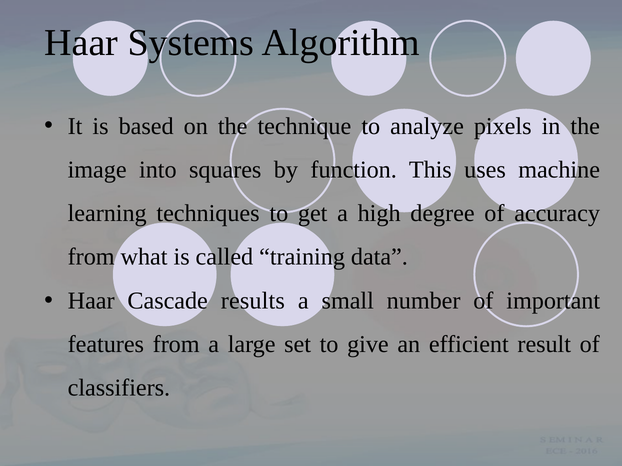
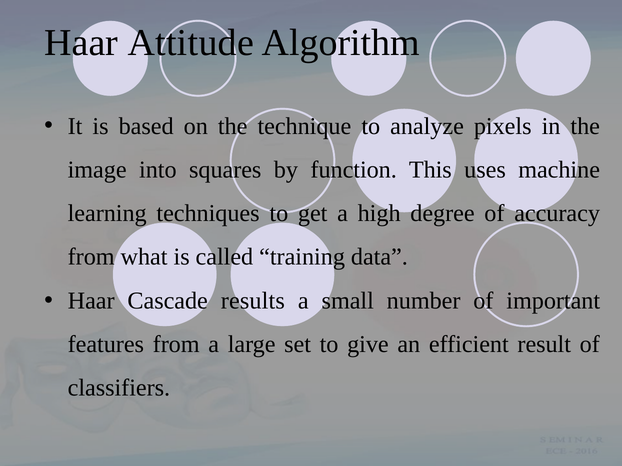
Systems: Systems -> Attitude
